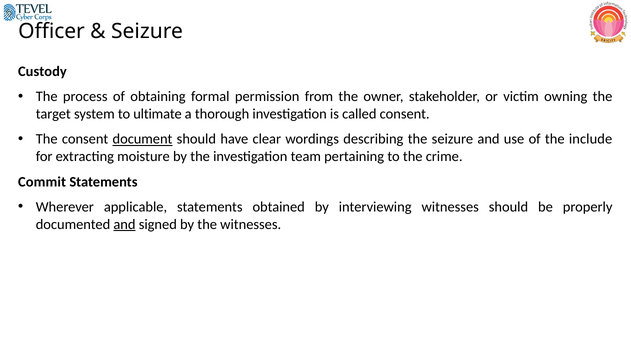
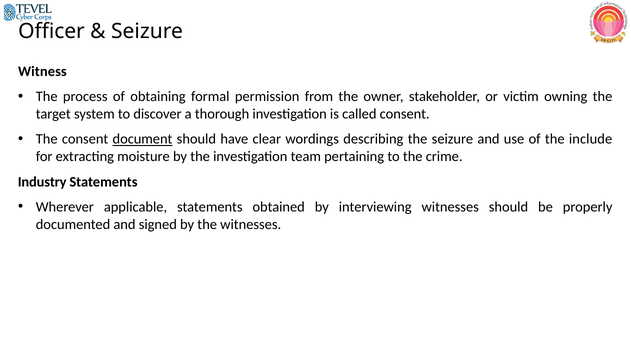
Custody: Custody -> Witness
ultimate: ultimate -> discover
Commit: Commit -> Industry
and at (124, 224) underline: present -> none
